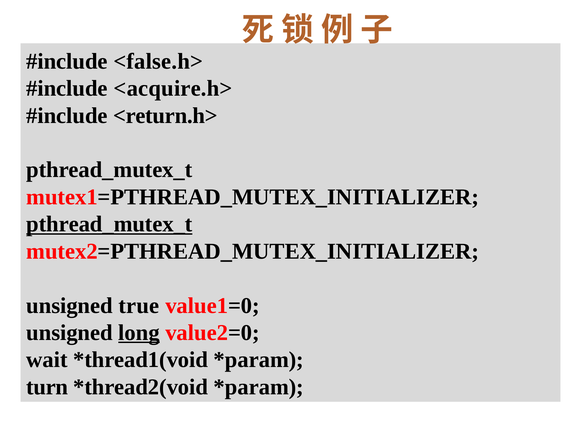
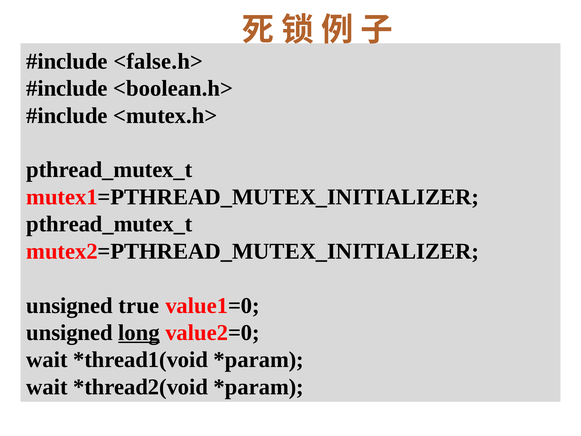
<acquire.h>: <acquire.h> -> <boolean.h>
<return.h>: <return.h> -> <mutex.h>
pthread_mutex_t at (109, 224) underline: present -> none
turn at (47, 387): turn -> wait
